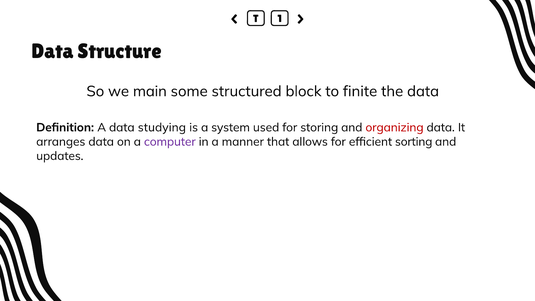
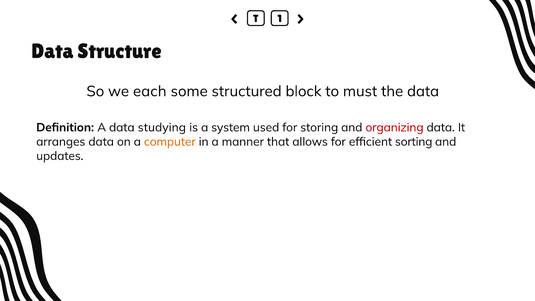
main: main -> each
finite: finite -> must
computer colour: purple -> orange
